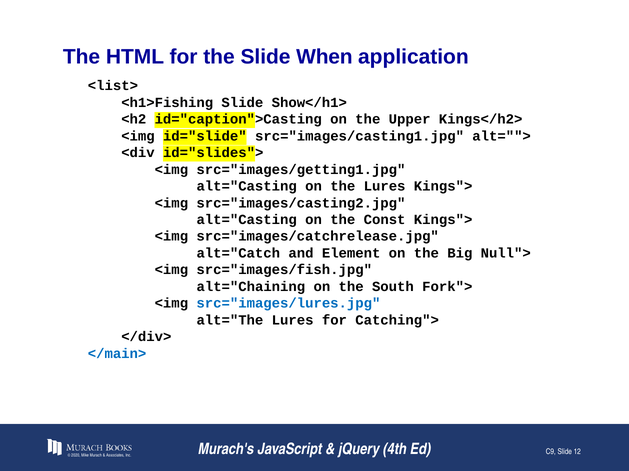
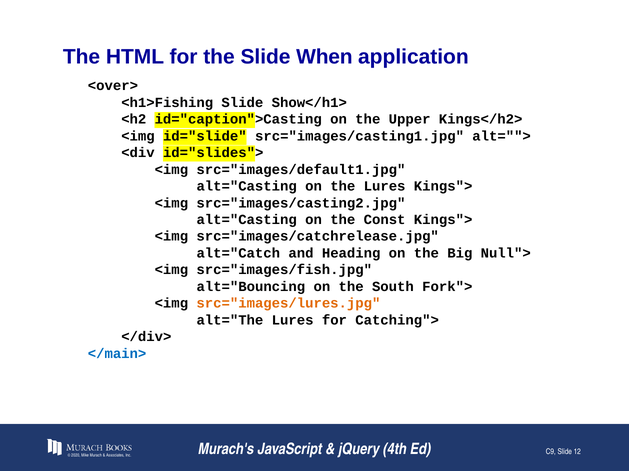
<list>: <list> -> <over>
src="images/getting1.jpg: src="images/getting1.jpg -> src="images/default1.jpg
Element: Element -> Heading
alt="Chaining: alt="Chaining -> alt="Bouncing
src="images/lures.jpg colour: blue -> orange
